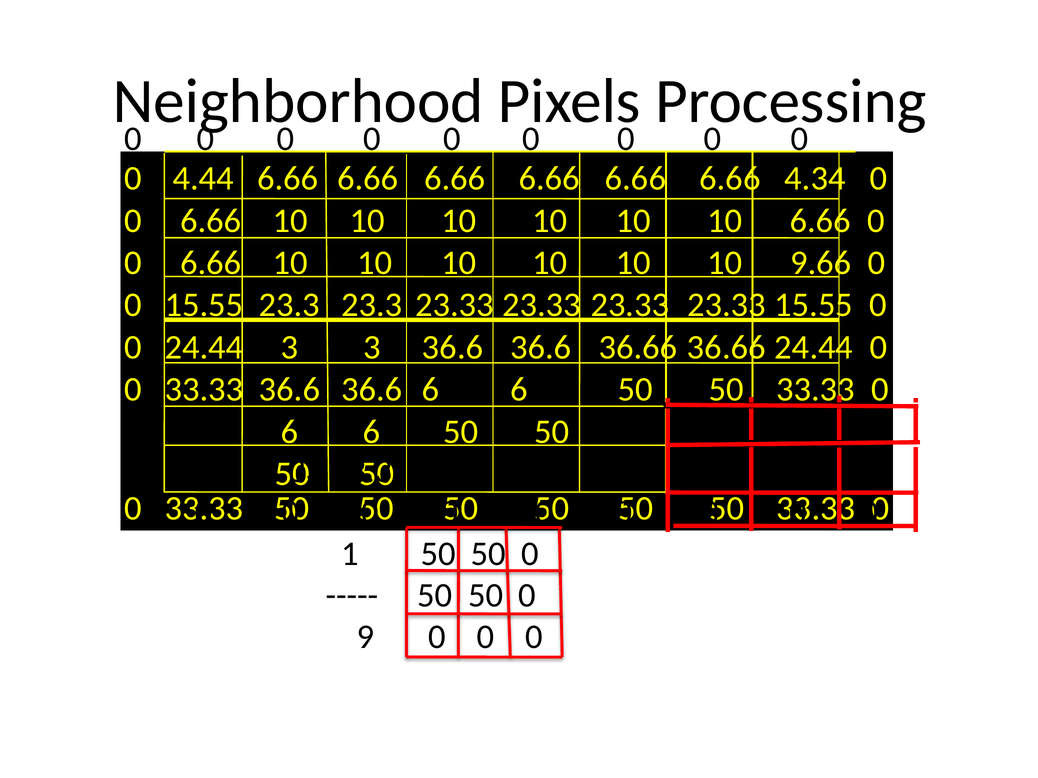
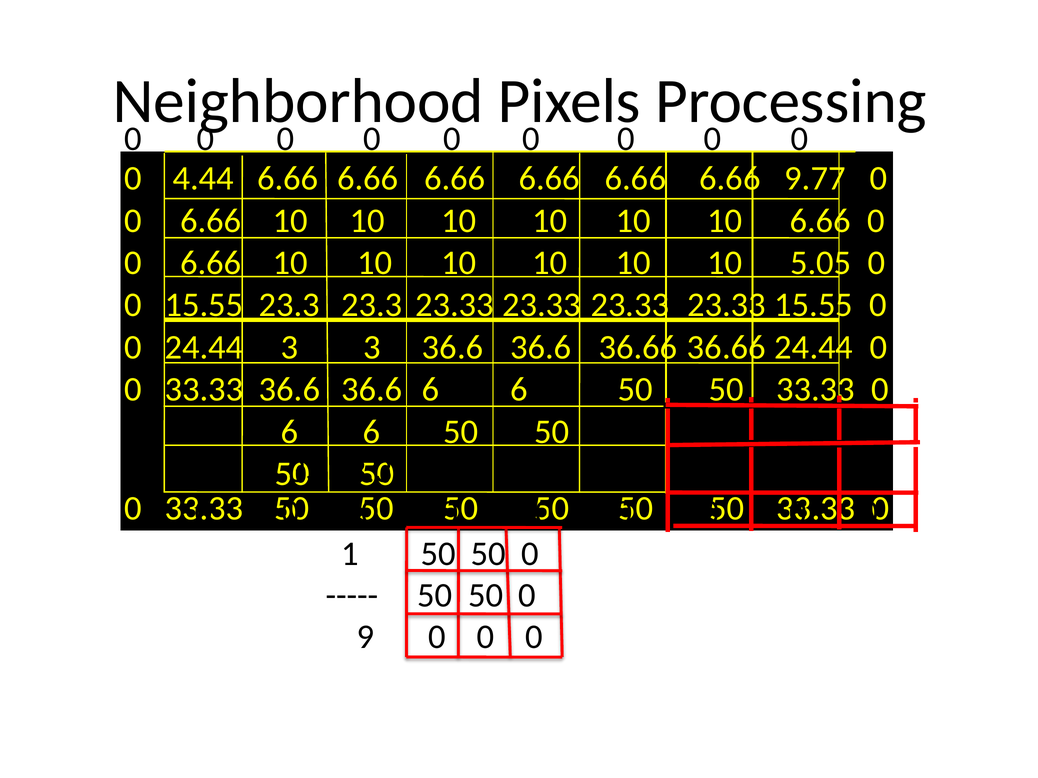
4.34: 4.34 -> 9.77
9.66: 9.66 -> 5.05
